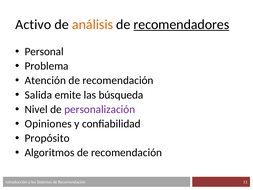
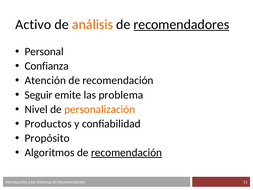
Problema: Problema -> Confianza
Salida: Salida -> Seguir
búsqueda: búsqueda -> problema
personalización colour: purple -> orange
Opiniones: Opiniones -> Productos
recomendación at (127, 152) underline: none -> present
